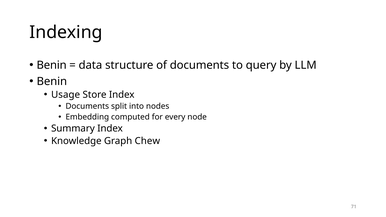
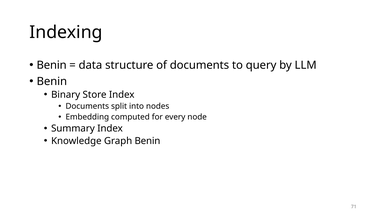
Usage: Usage -> Binary
Graph Chew: Chew -> Benin
